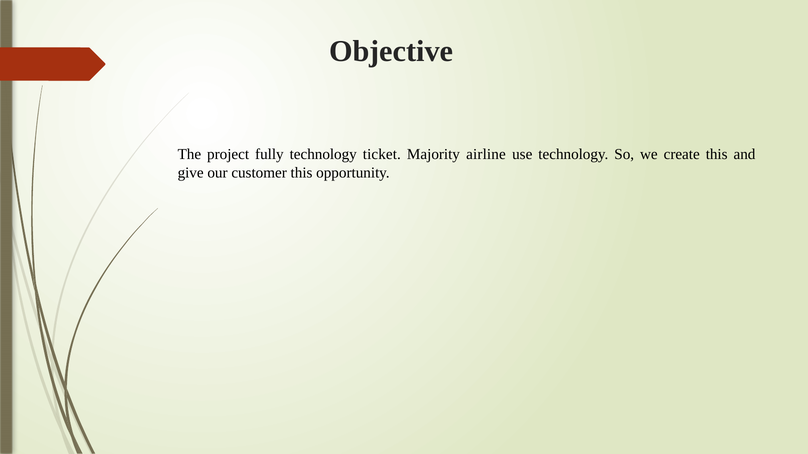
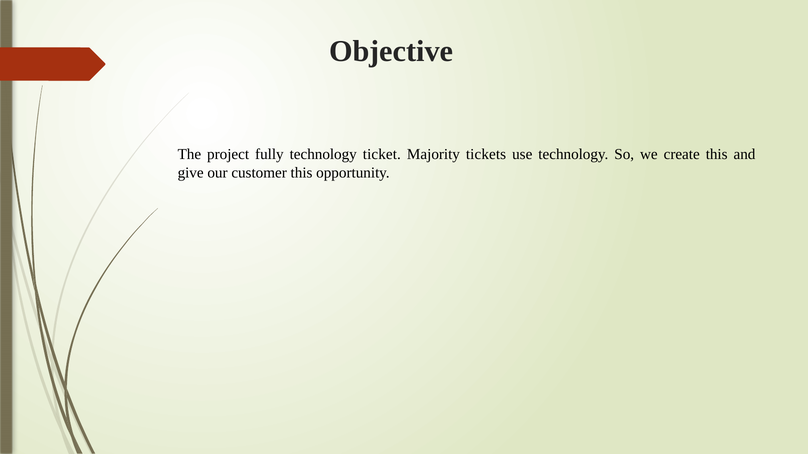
airline: airline -> tickets
